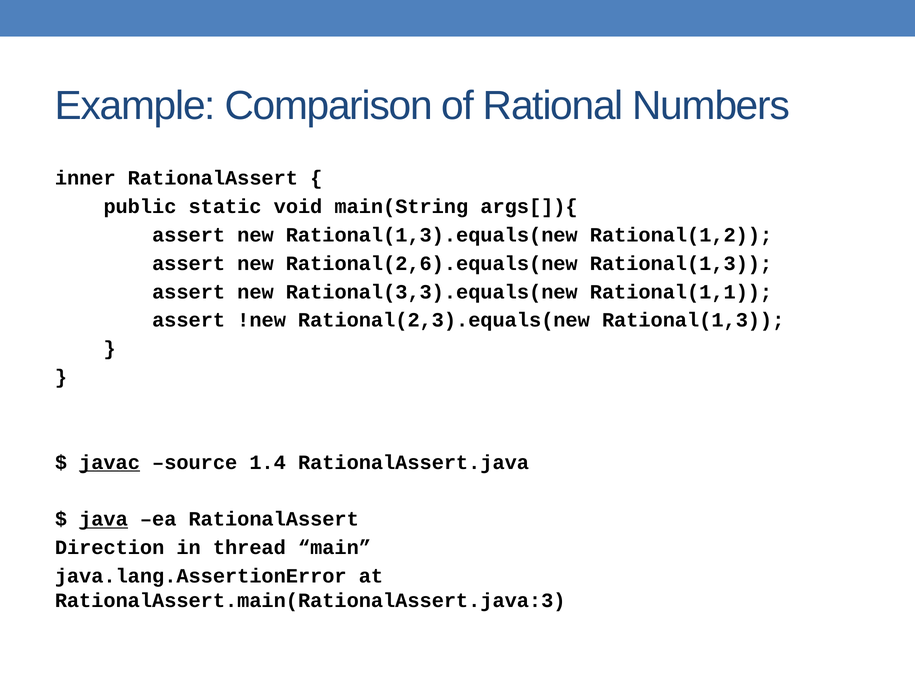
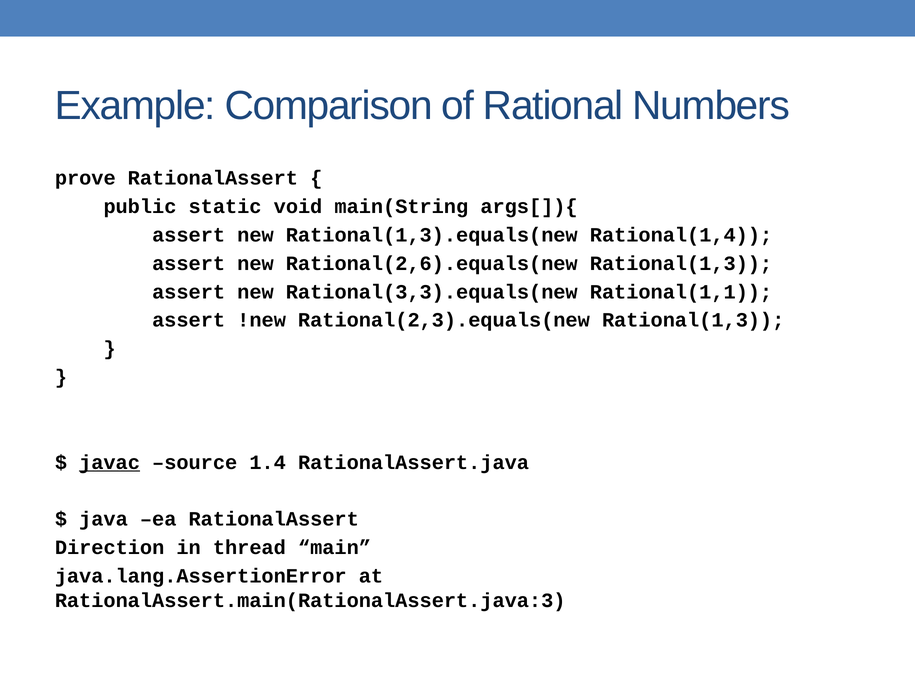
inner: inner -> prove
Rational(1,2: Rational(1,2 -> Rational(1,4
java underline: present -> none
